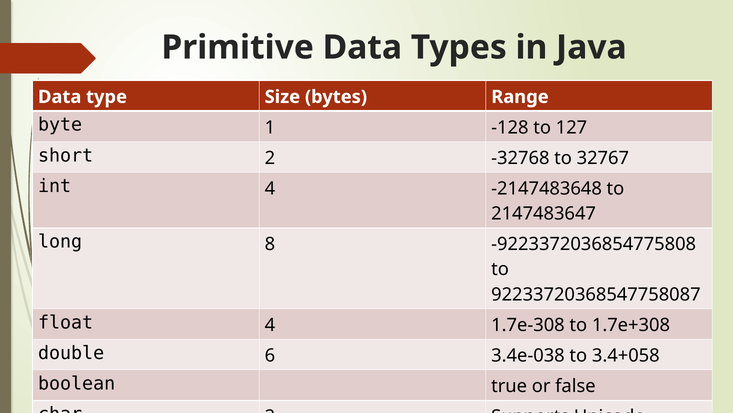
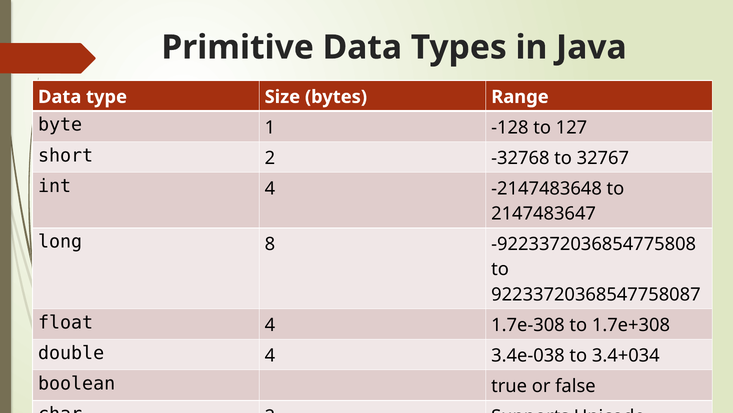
double 6: 6 -> 4
3.4+058: 3.4+058 -> 3.4+034
